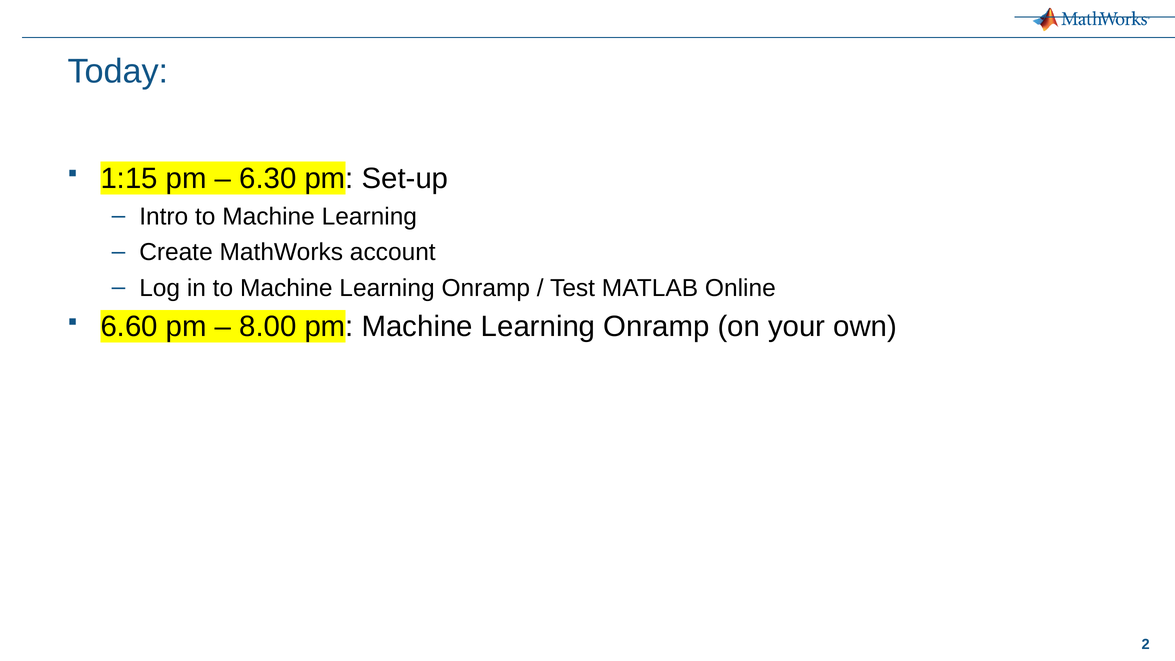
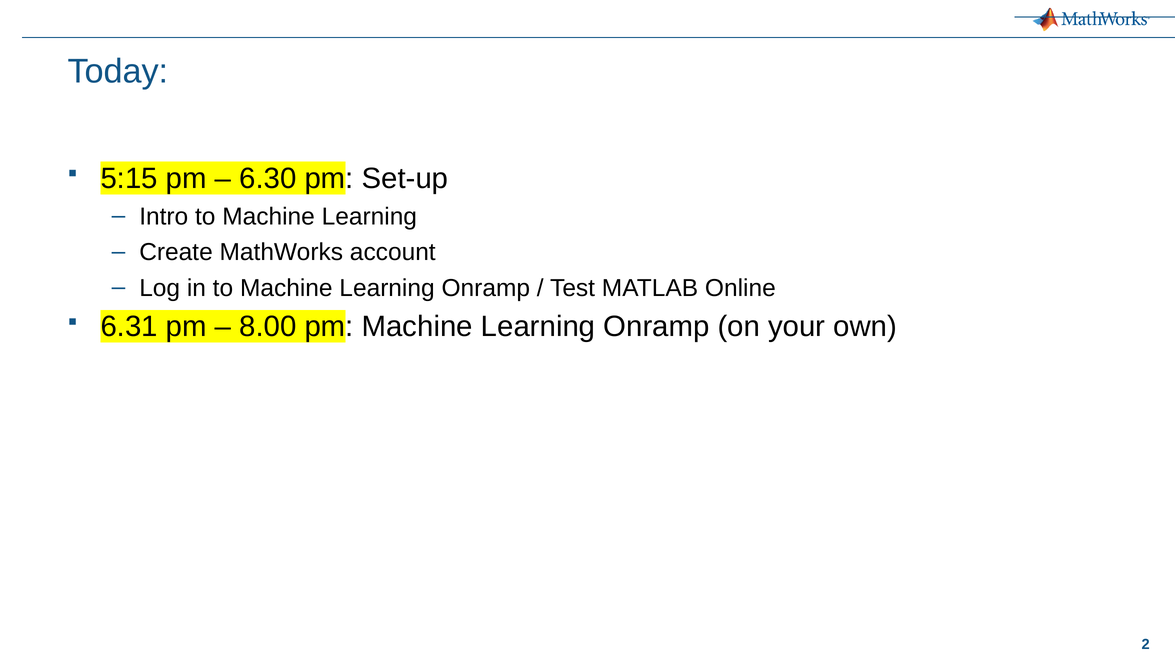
1:15: 1:15 -> 5:15
6.60: 6.60 -> 6.31
